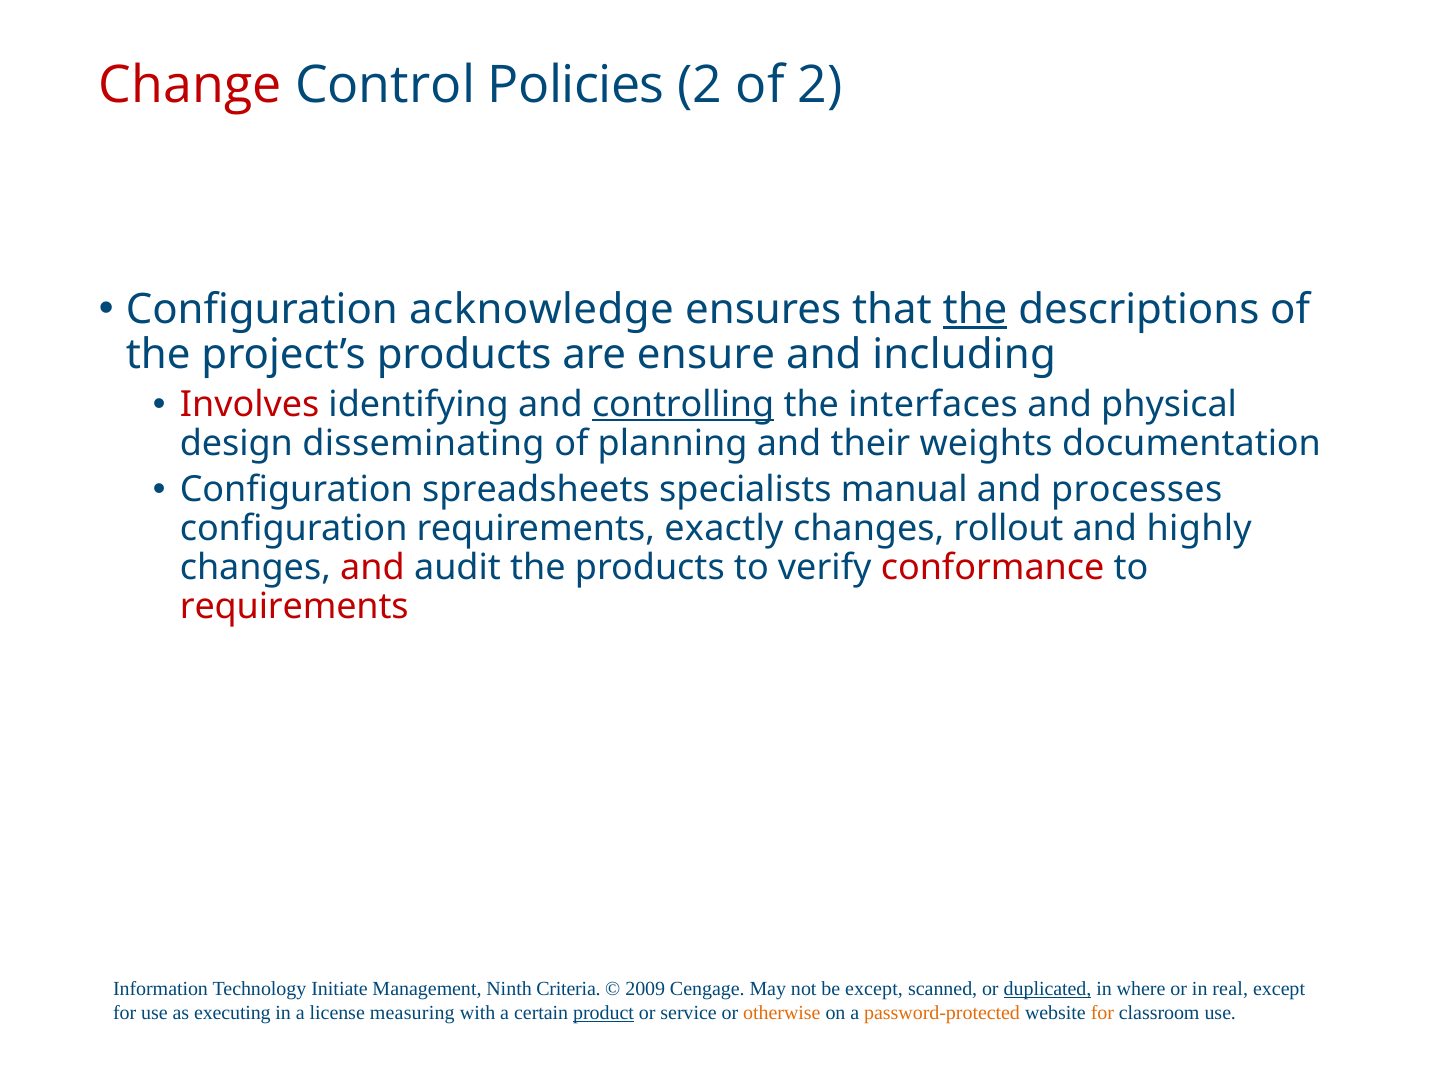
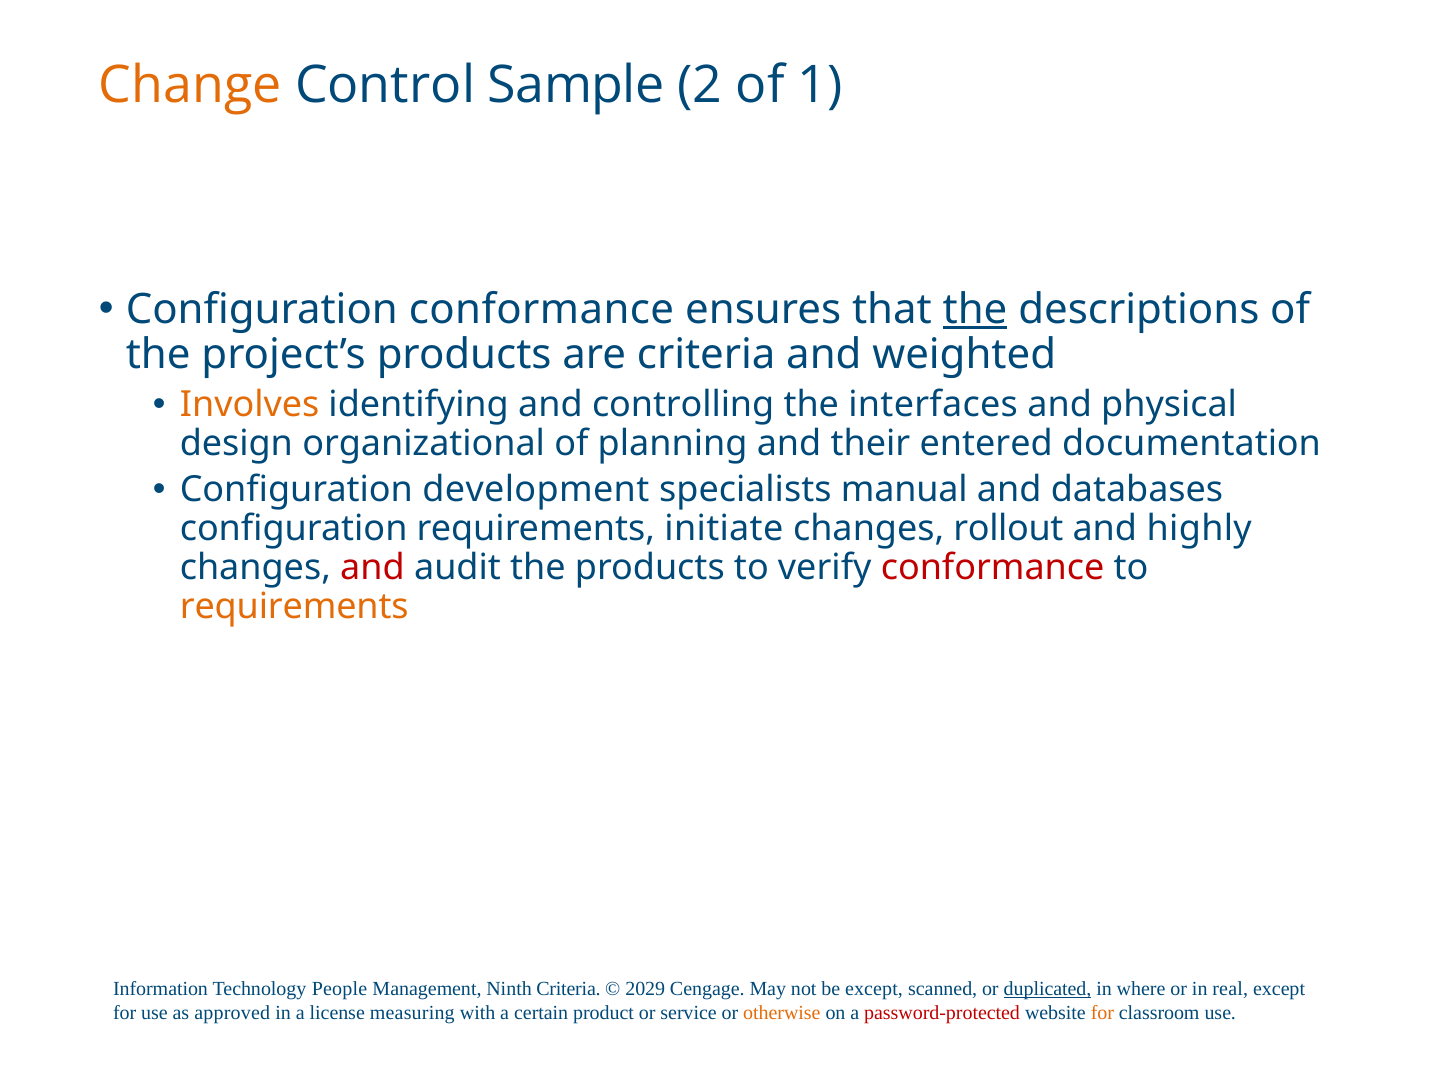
Change colour: red -> orange
Policies: Policies -> Sample
of 2: 2 -> 1
Configuration acknowledge: acknowledge -> conformance
are ensure: ensure -> criteria
including: including -> weighted
Involves colour: red -> orange
controlling underline: present -> none
disseminating: disseminating -> organizational
weights: weights -> entered
spreadsheets: spreadsheets -> development
processes: processes -> databases
exactly: exactly -> initiate
requirements at (294, 606) colour: red -> orange
Initiate: Initiate -> People
2009: 2009 -> 2029
executing: executing -> approved
product underline: present -> none
password-protected colour: orange -> red
